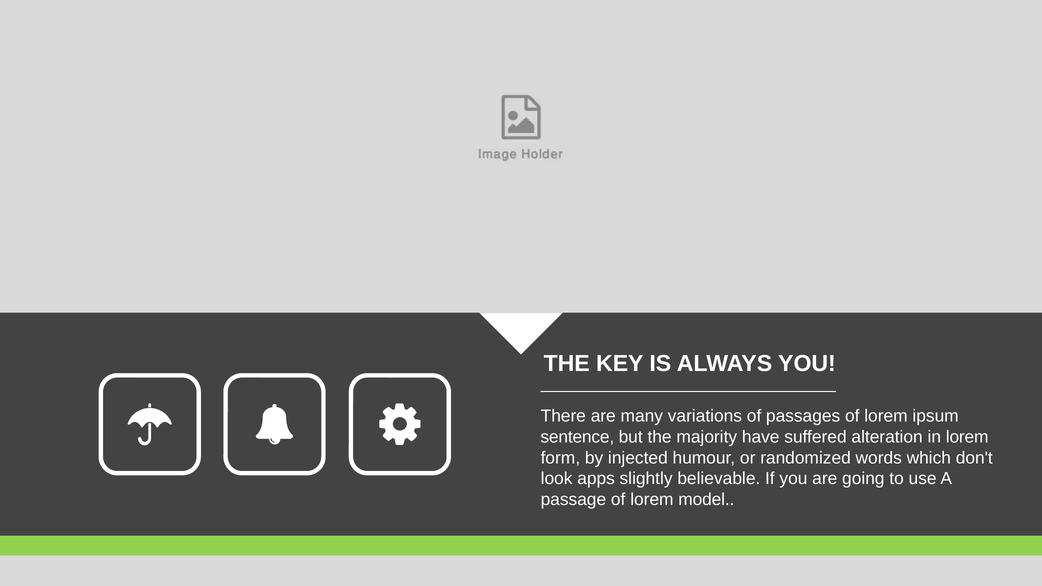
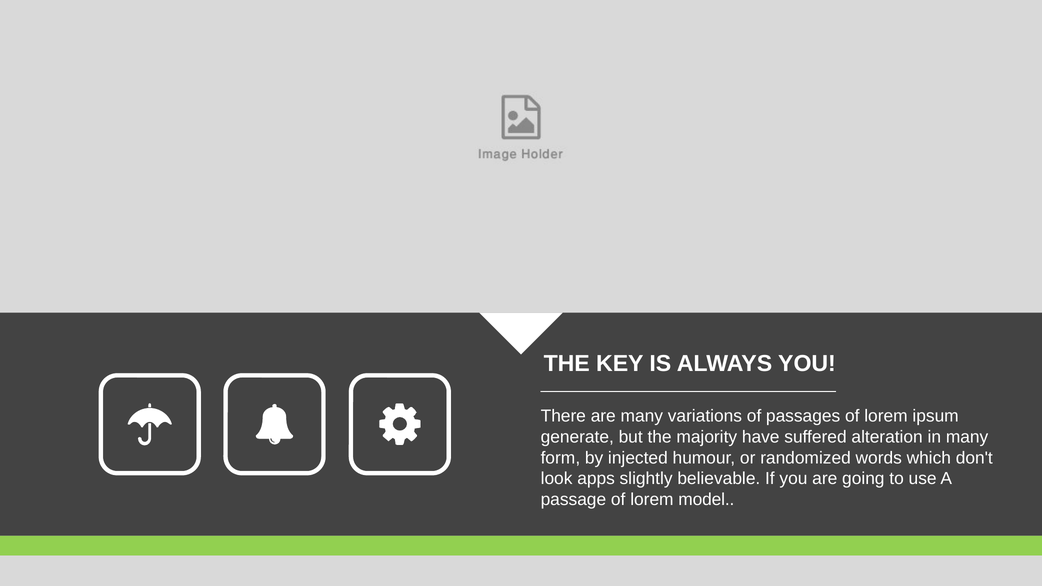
sentence: sentence -> generate
in lorem: lorem -> many
